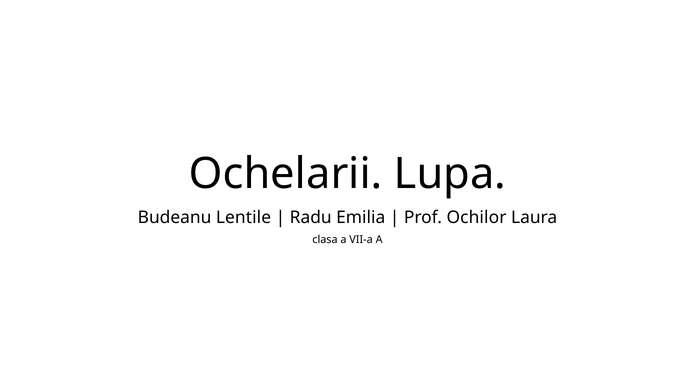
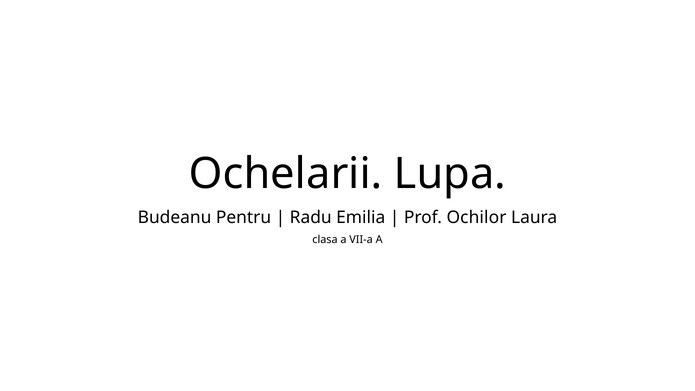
Lentile: Lentile -> Pentru
